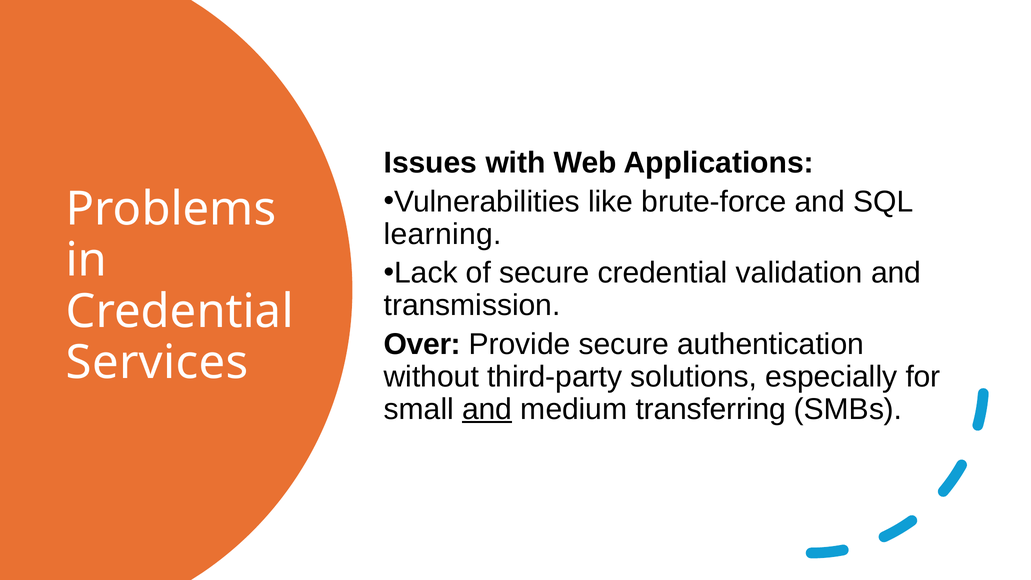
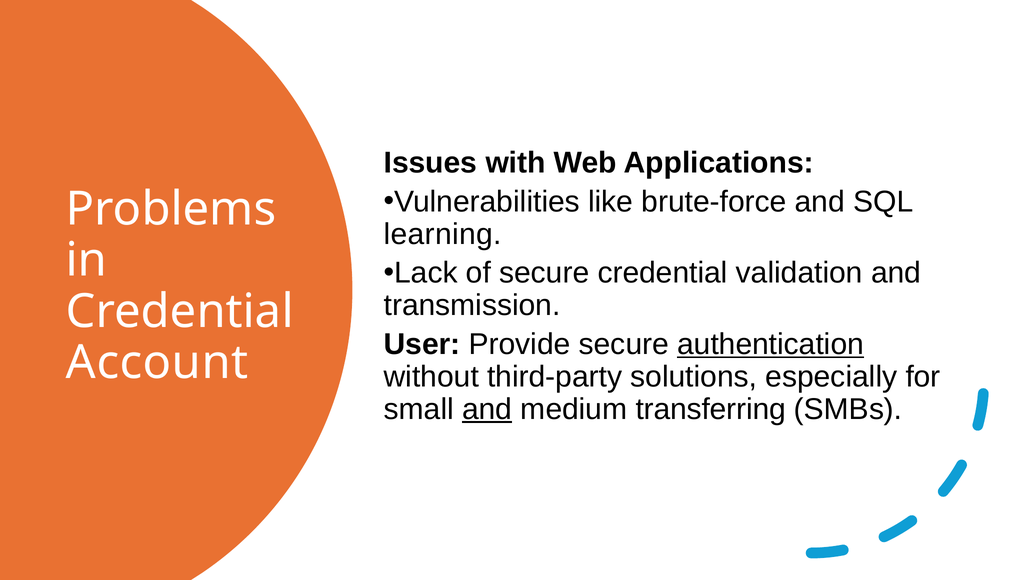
Over: Over -> User
authentication underline: none -> present
Services: Services -> Account
